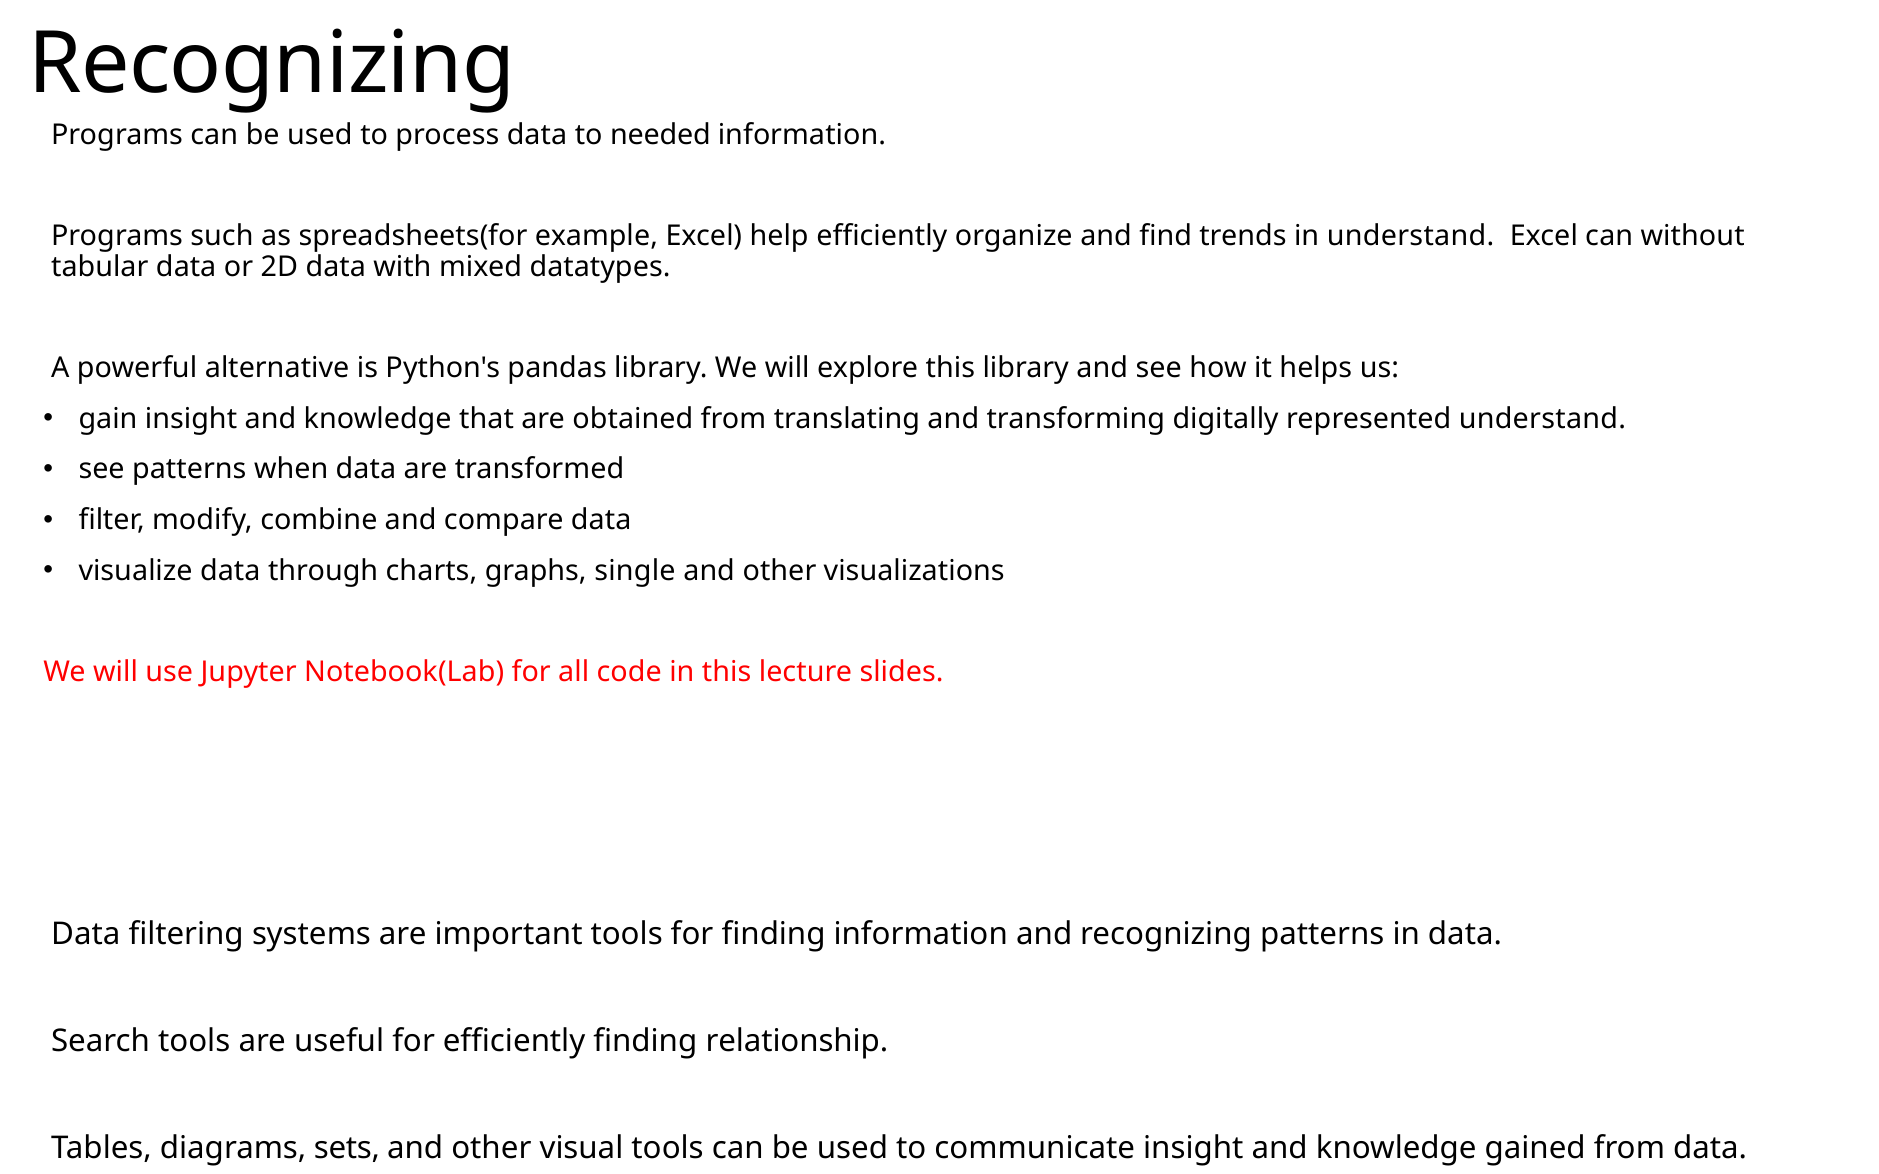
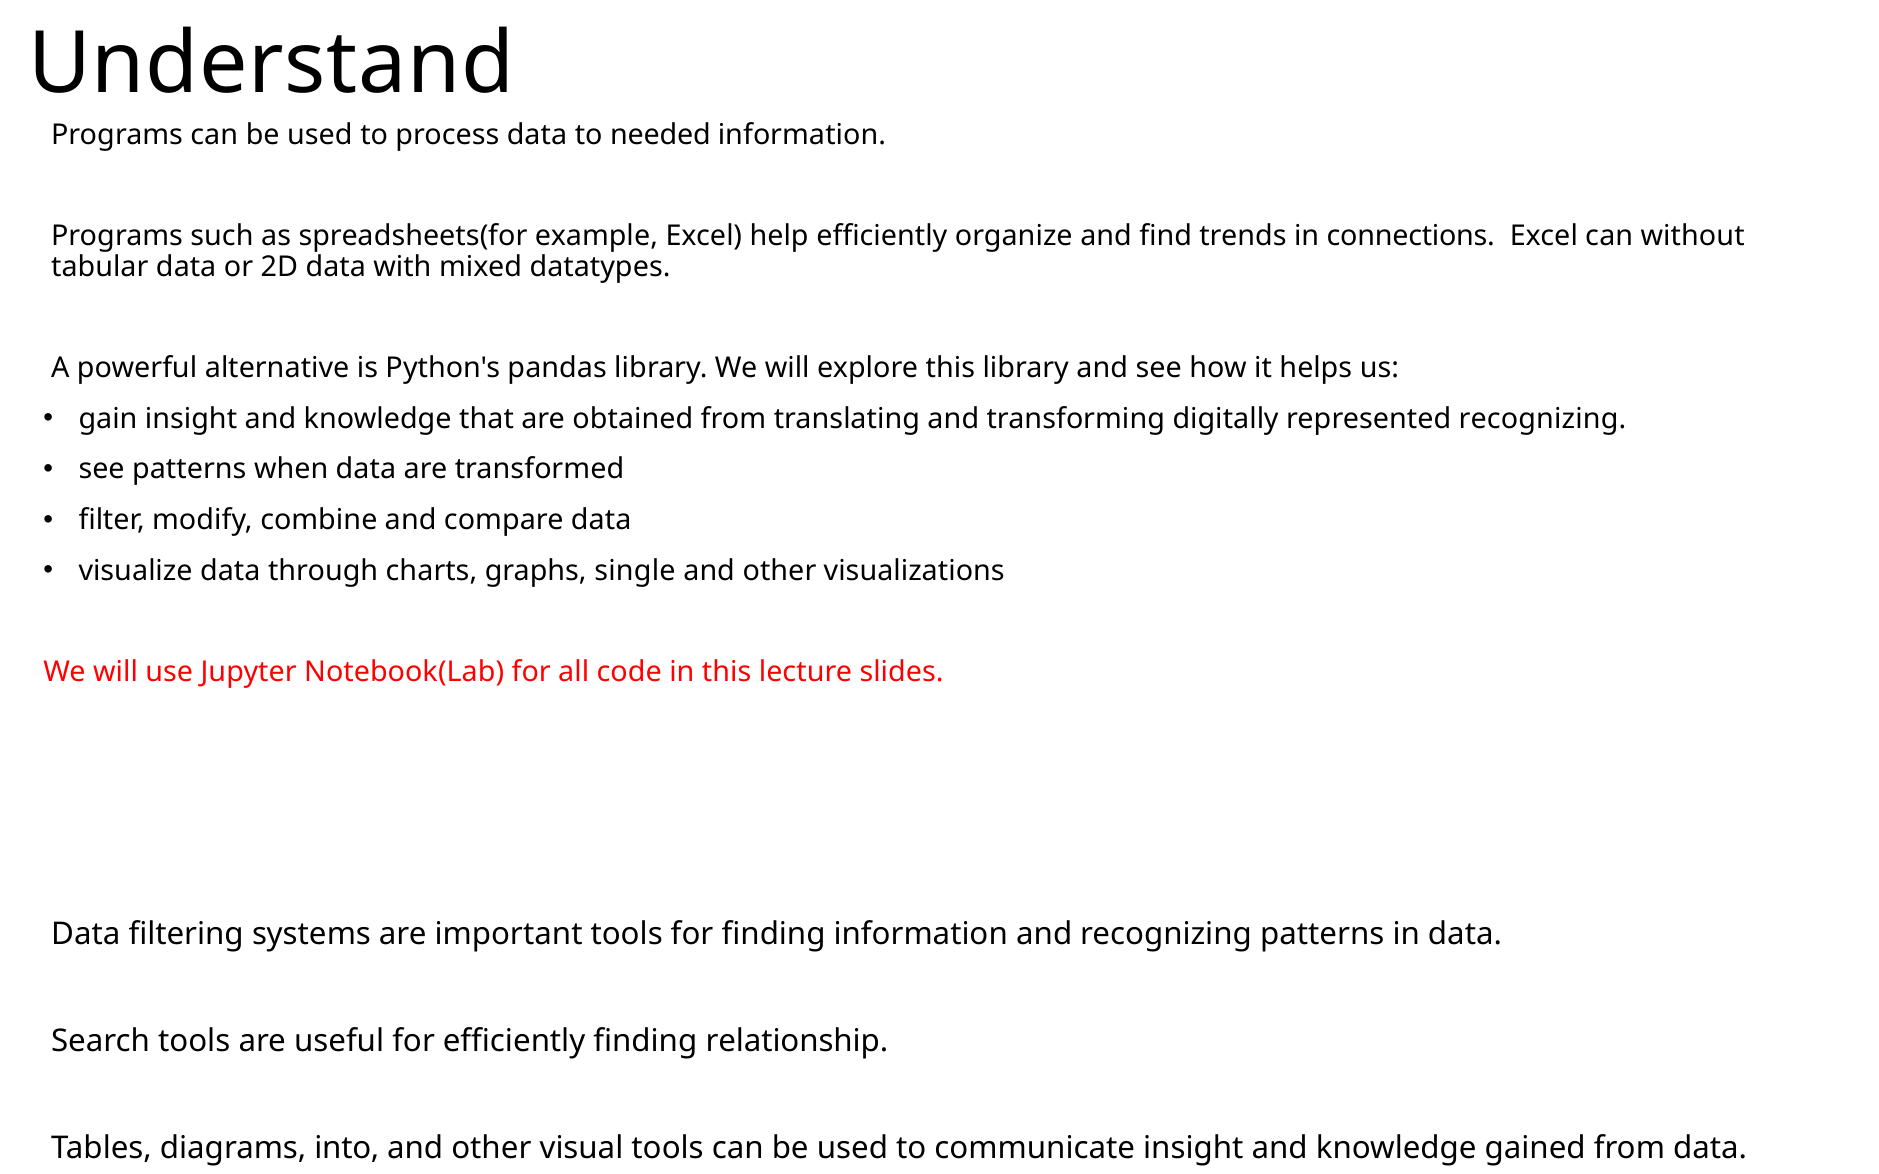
Recognizing at (272, 64): Recognizing -> Understand
in understand: understand -> connections
represented understand: understand -> recognizing
sets: sets -> into
